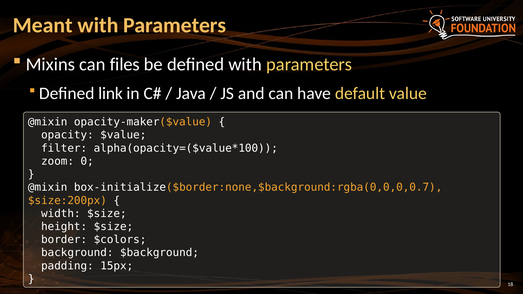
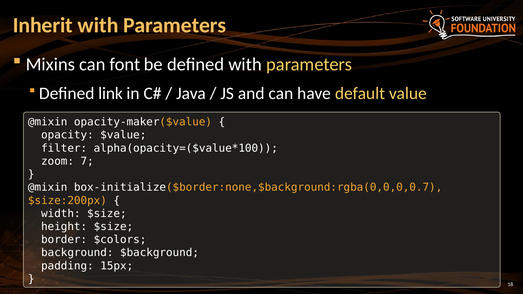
Meant: Meant -> Inherit
files: files -> font
0: 0 -> 7
